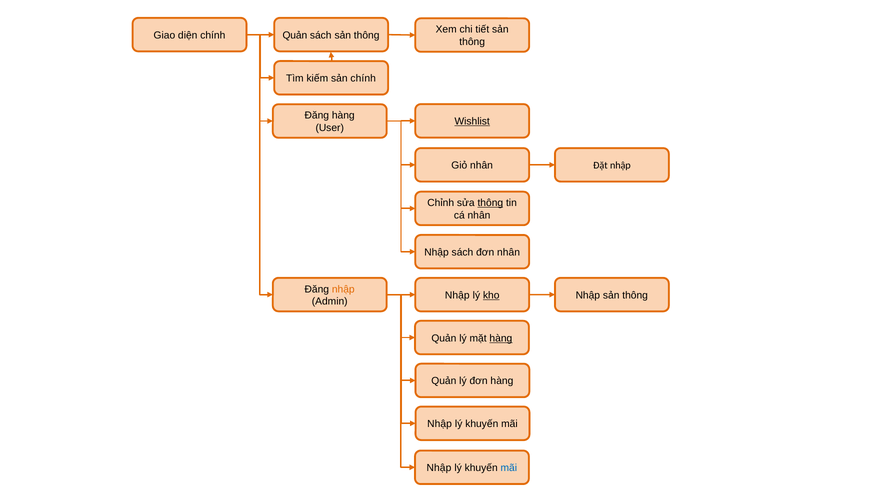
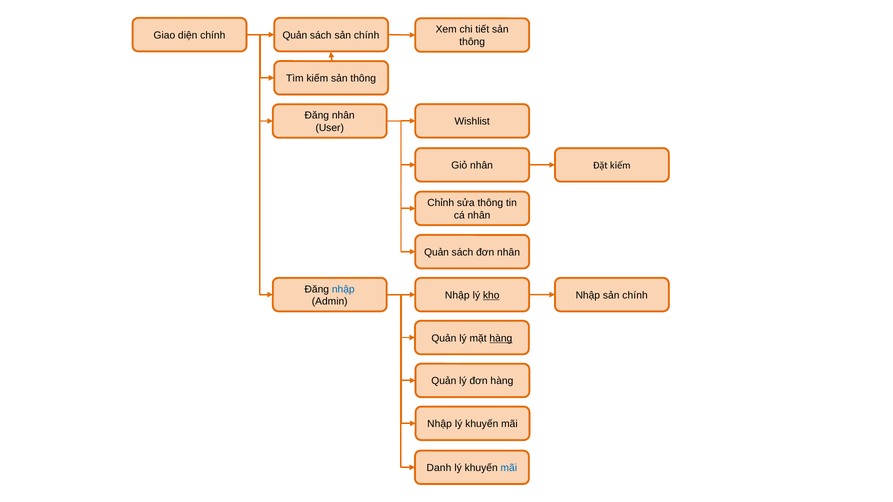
sách sản thông: thông -> chính
kiếm sản chính: chính -> thông
Đăng hàng: hàng -> nhân
Wishlist underline: present -> none
Đặt nhập: nhập -> kiếm
thông at (490, 203) underline: present -> none
Nhập at (437, 253): Nhập -> Quản
nhập at (343, 289) colour: orange -> blue
Nhập sản thông: thông -> chính
Nhập at (439, 468): Nhập -> Danh
